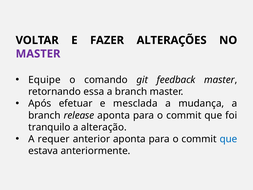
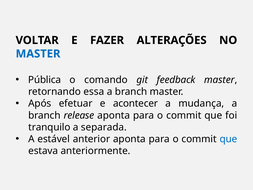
MASTER at (38, 54) colour: purple -> blue
Equipe: Equipe -> Pública
mesclada: mesclada -> acontecer
alteração: alteração -> separada
requer: requer -> estável
